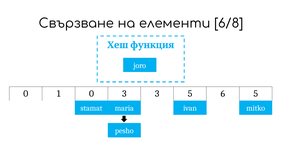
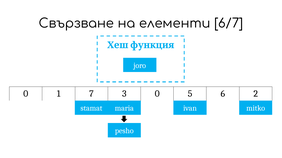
6/8: 6/8 -> 6/7
1 0: 0 -> 7
3 3: 3 -> 0
6 5: 5 -> 2
